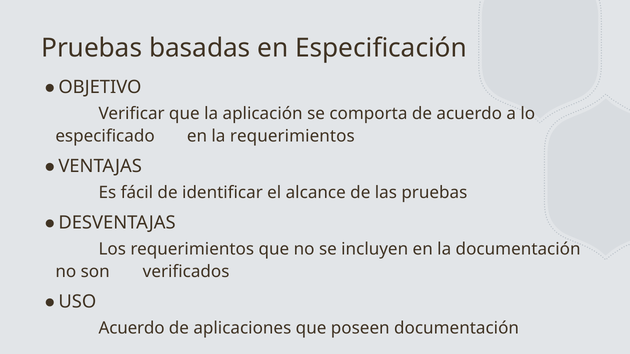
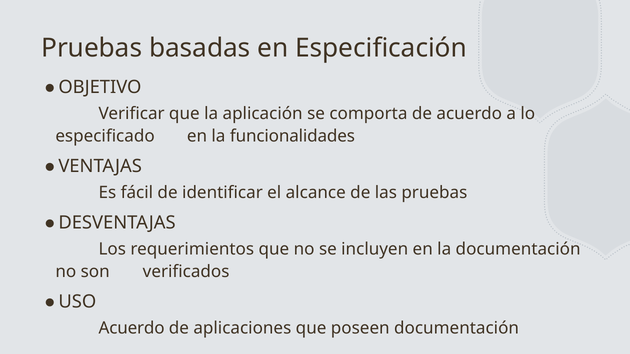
la requerimientos: requerimientos -> funcionalidades
